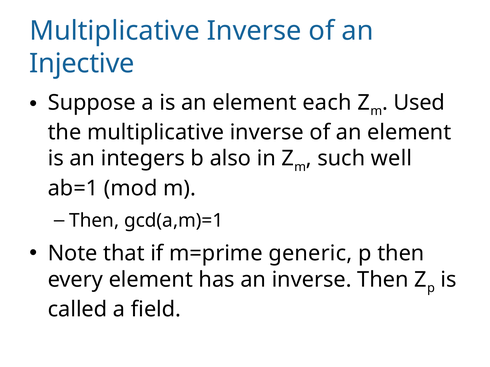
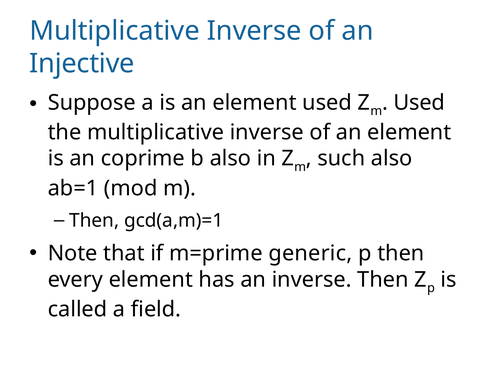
element each: each -> used
integers: integers -> coprime
such well: well -> also
